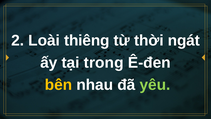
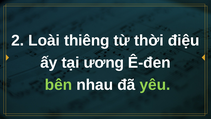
ngát: ngát -> điệu
trong: trong -> ương
bên colour: yellow -> light green
